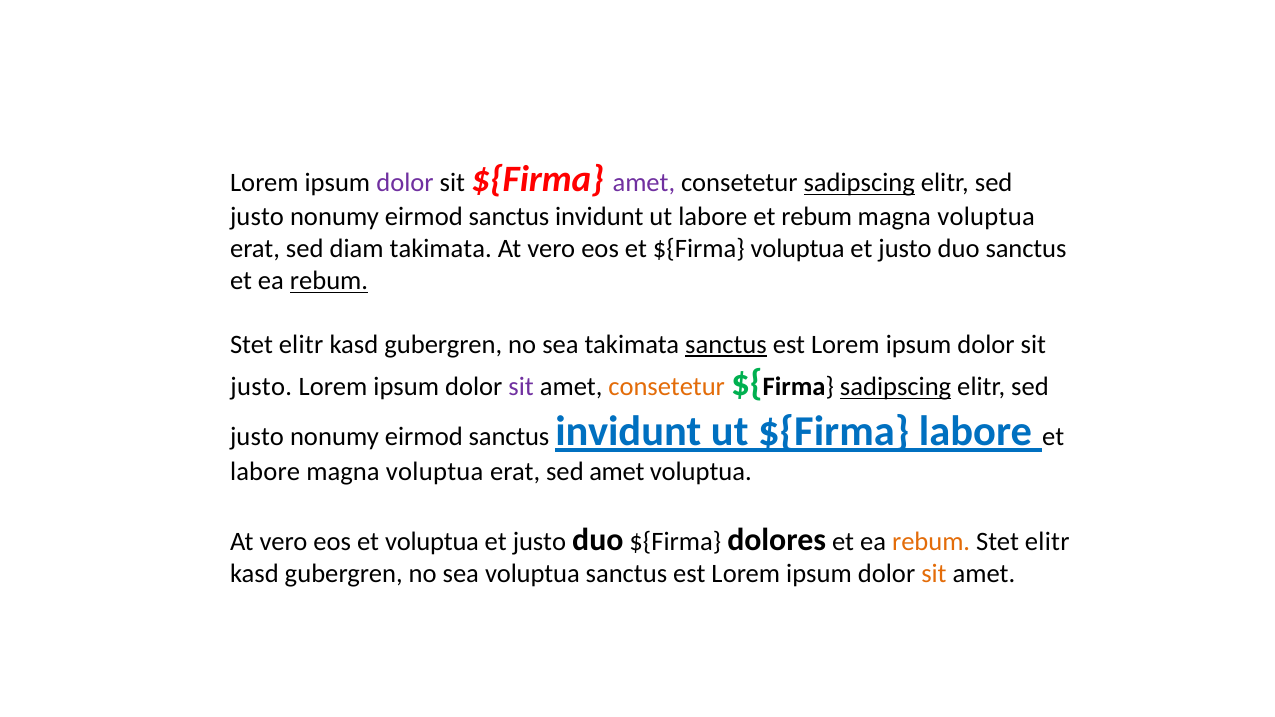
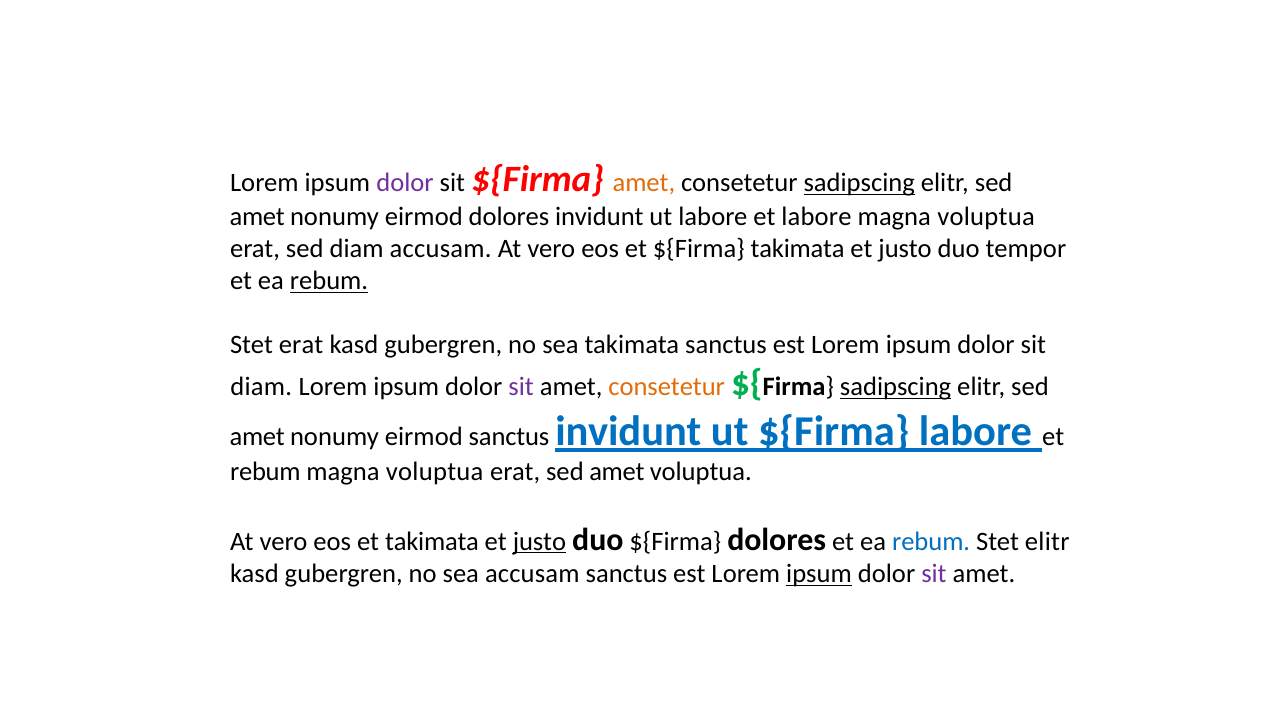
amet at (644, 183) colour: purple -> orange
justo at (257, 217): justo -> amet
sanctus at (509, 217): sanctus -> dolores
et rebum: rebum -> labore
diam takimata: takimata -> accusam
${Firma voluptua: voluptua -> takimata
duo sanctus: sanctus -> tempor
elitr at (301, 345): elitr -> erat
sanctus at (726, 345) underline: present -> none
justo at (261, 387): justo -> diam
justo at (257, 437): justo -> amet
labore at (265, 472): labore -> rebum
et voluptua: voluptua -> takimata
justo at (539, 541) underline: none -> present
rebum at (931, 541) colour: orange -> blue
sea voluptua: voluptua -> accusam
ipsum at (819, 574) underline: none -> present
sit at (934, 574) colour: orange -> purple
